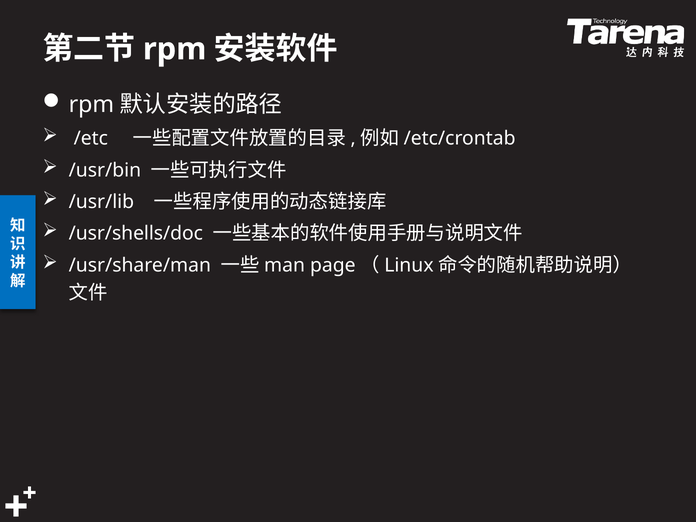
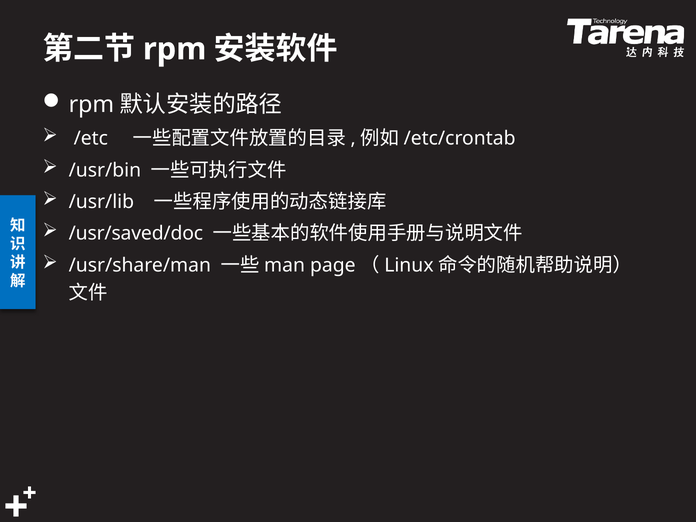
/usr/shells/doc: /usr/shells/doc -> /usr/saved/doc
